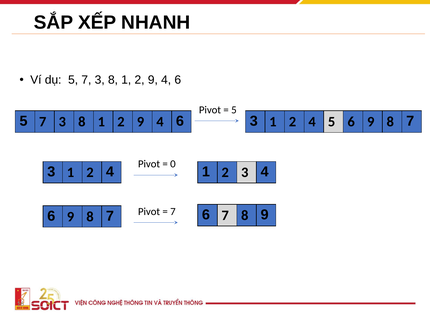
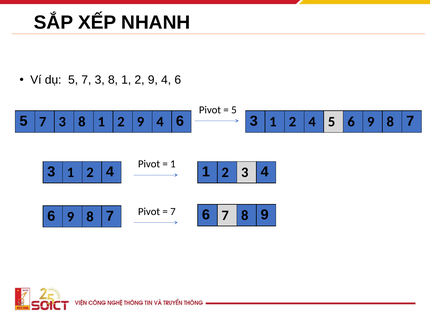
0 at (173, 164): 0 -> 1
